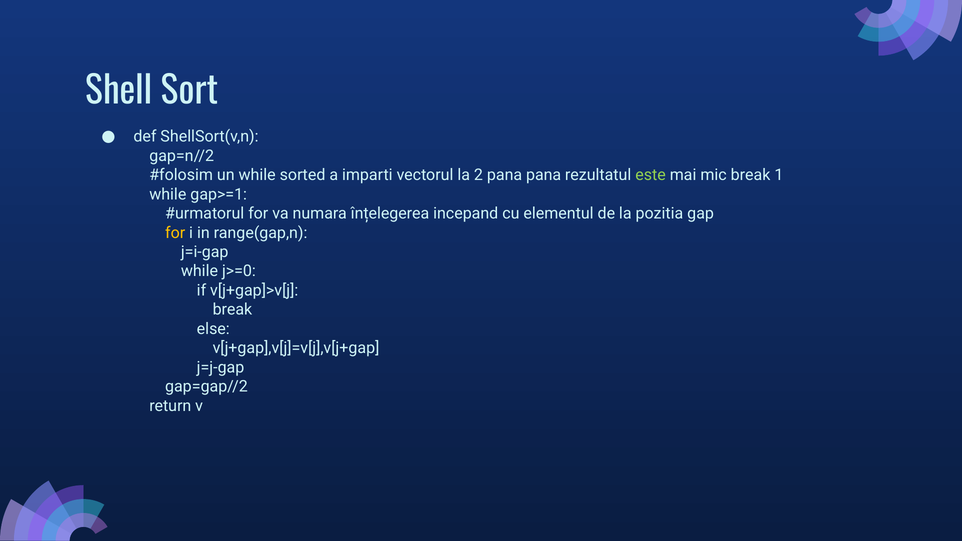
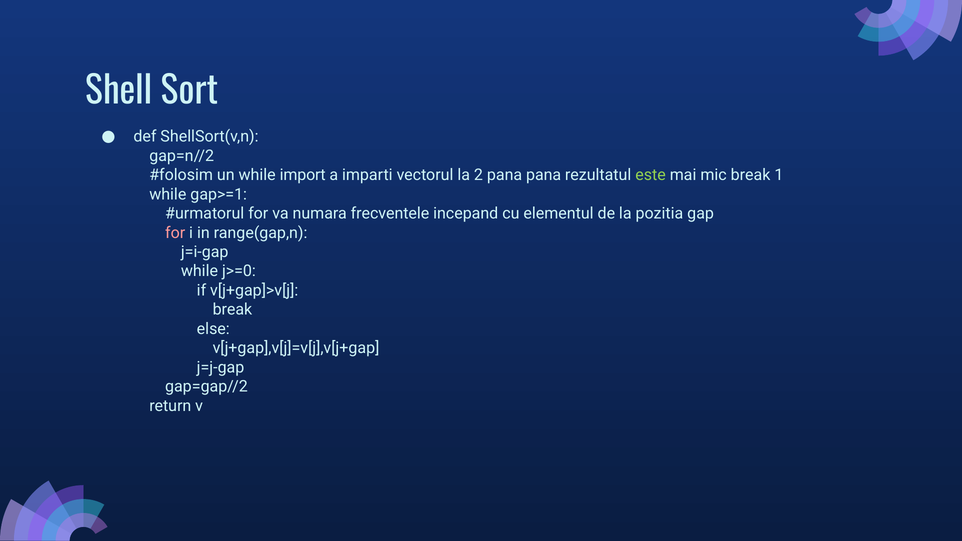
sorted: sorted -> import
înțelegerea: înțelegerea -> frecventele
for at (175, 233) colour: yellow -> pink
